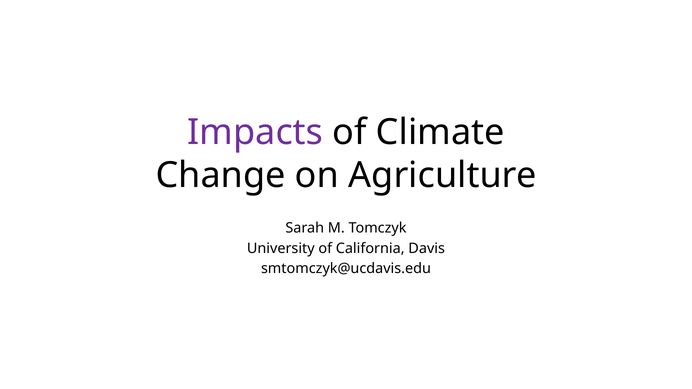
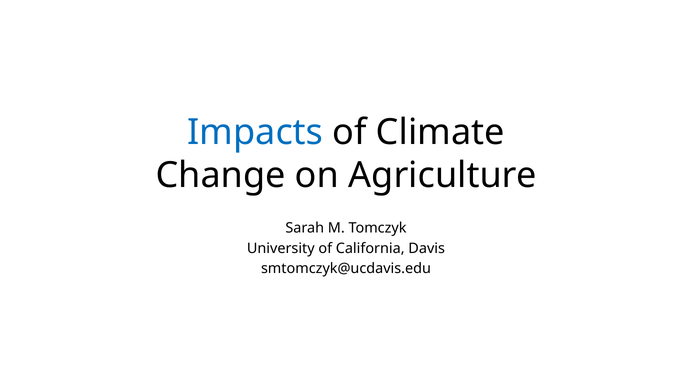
Impacts colour: purple -> blue
